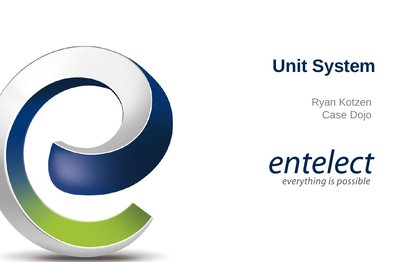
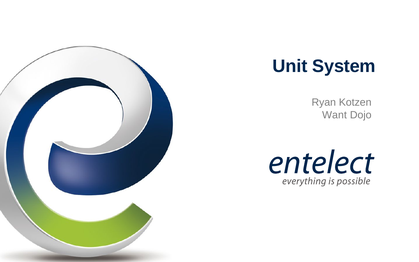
Case: Case -> Want
